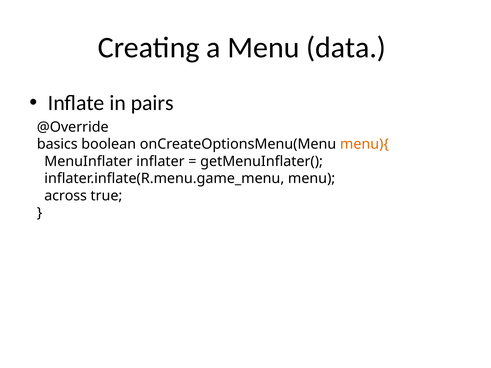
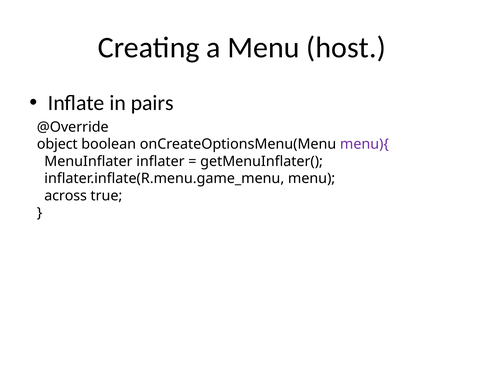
data: data -> host
basics: basics -> object
menu){ colour: orange -> purple
